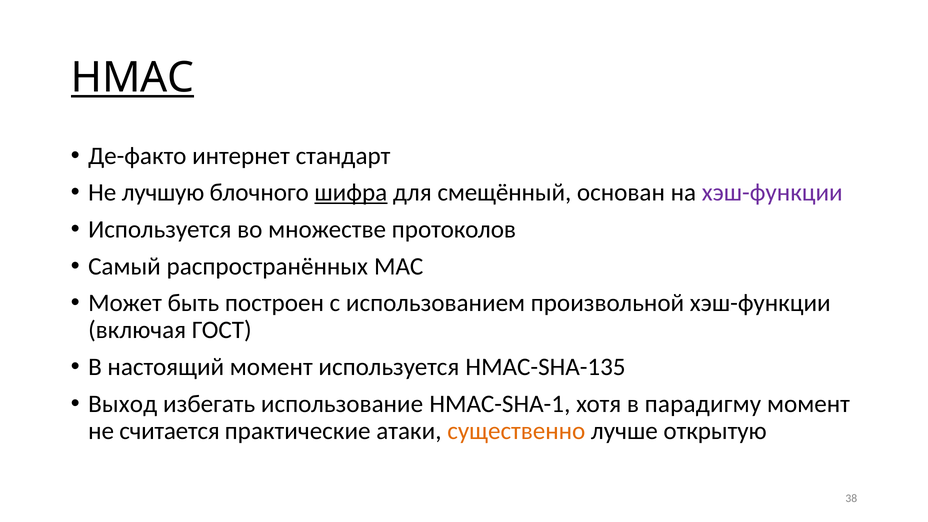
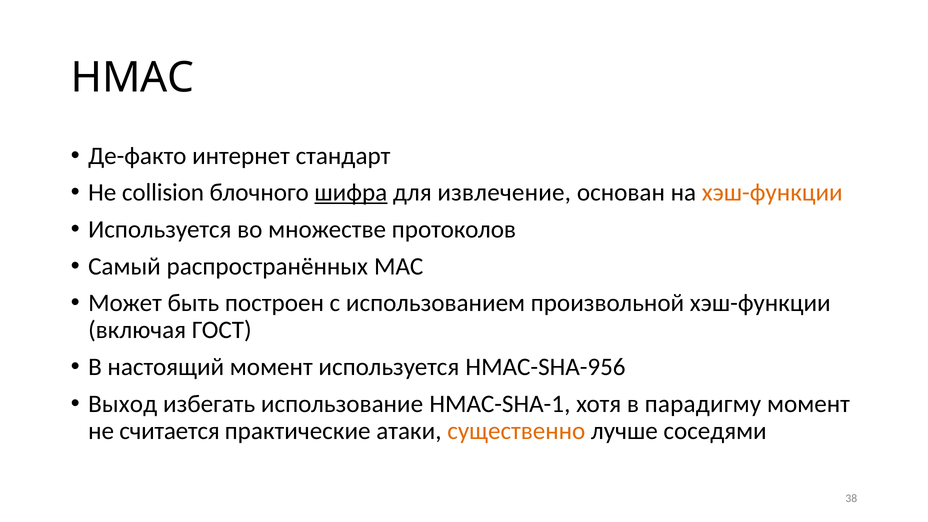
HMAC underline: present -> none
лучшую: лучшую -> collision
смещённый: смещённый -> извлечение
хэш-функции at (772, 193) colour: purple -> orange
HMAC-SHA-135: HMAC-SHA-135 -> HMAC-SHA-956
открытую: открытую -> соседями
